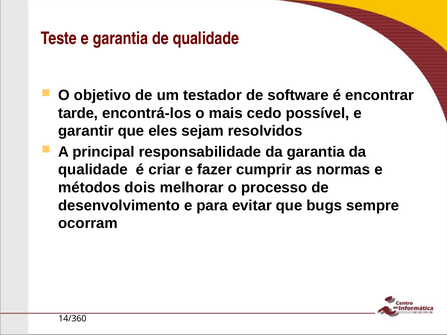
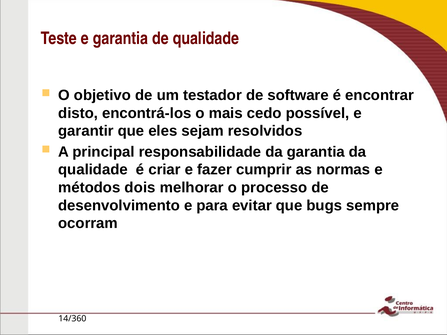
tarde: tarde -> disto
